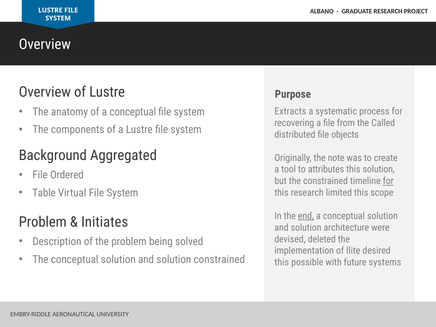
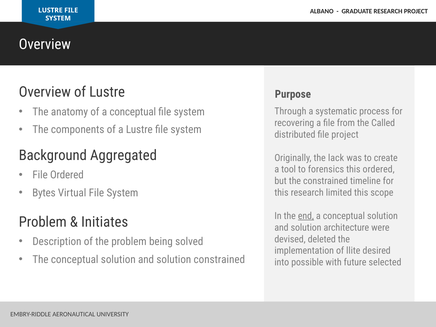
Extracts: Extracts -> Through
file objects: objects -> project
note: note -> lack
attributes: attributes -> forensics
this solution: solution -> ordered
for at (388, 181) underline: present -> none
Table: Table -> Bytes
this at (282, 262): this -> into
systems: systems -> selected
